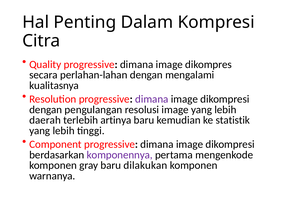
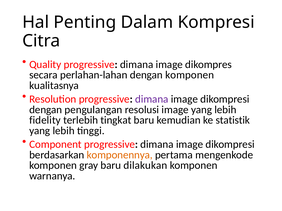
dengan mengalami: mengalami -> komponen
daerah: daerah -> fidelity
artinya: artinya -> tingkat
komponennya colour: purple -> orange
